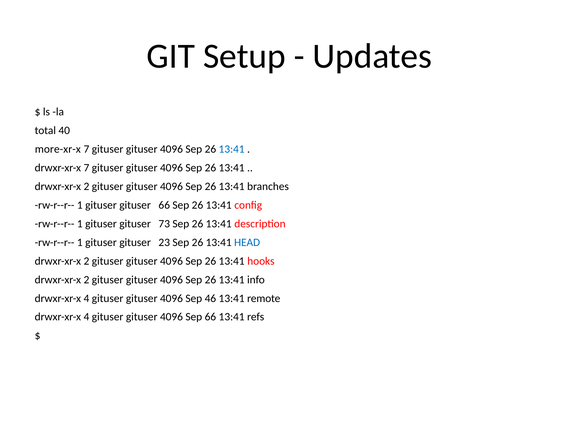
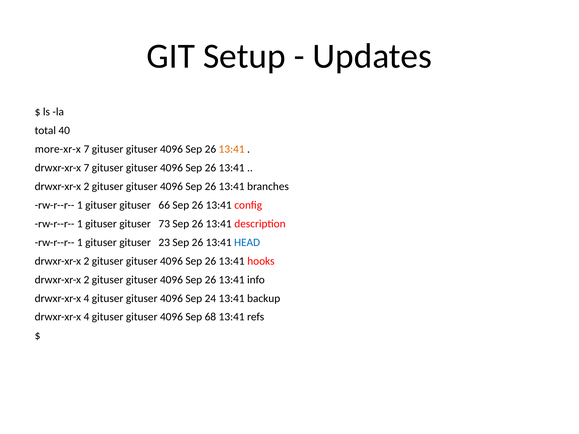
13:41 at (232, 149) colour: blue -> orange
46: 46 -> 24
remote: remote -> backup
Sep 66: 66 -> 68
